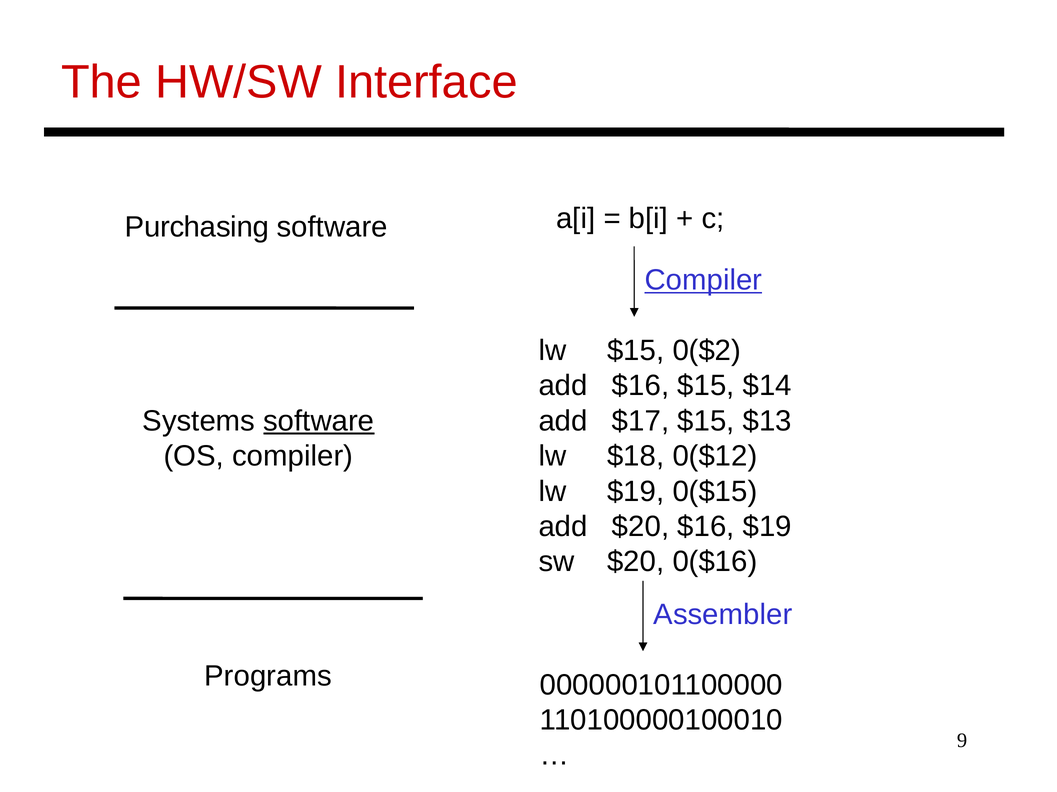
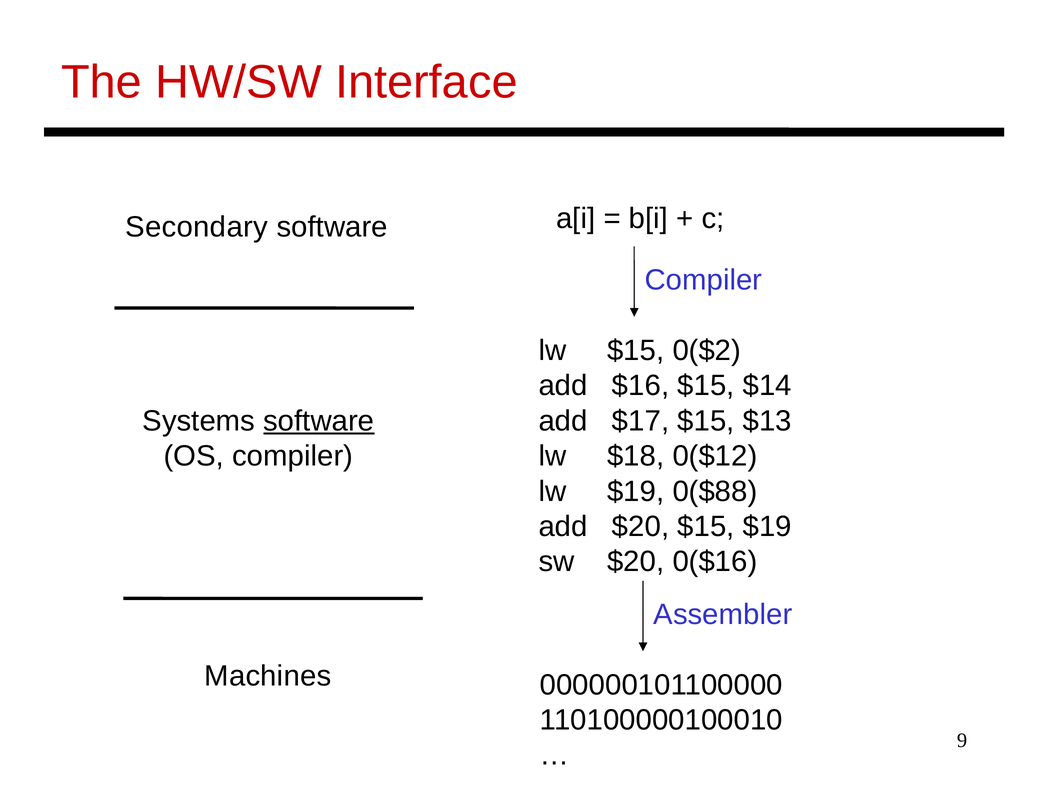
Purchasing: Purchasing -> Secondary
Compiler at (703, 280) underline: present -> none
0($15: 0($15 -> 0($88
$20 $16: $16 -> $15
Programs: Programs -> Machines
